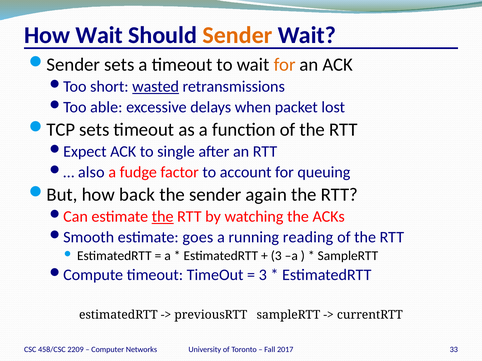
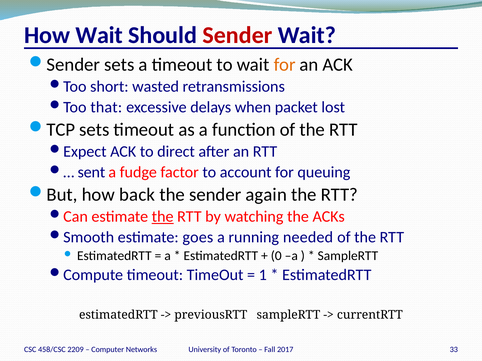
Sender at (237, 35) colour: orange -> red
wasted underline: present -> none
able: able -> that
single: single -> direct
also: also -> sent
reading: reading -> needed
3 at (276, 256): 3 -> 0
3 at (263, 275): 3 -> 1
